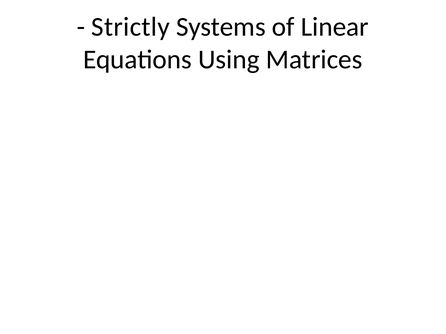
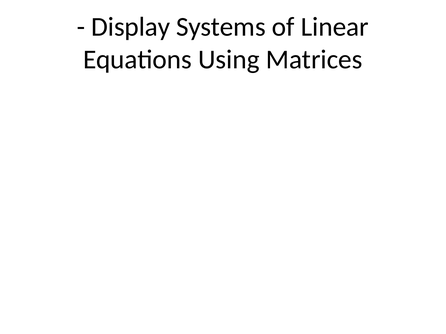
Strictly: Strictly -> Display
